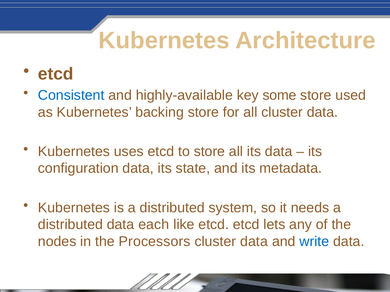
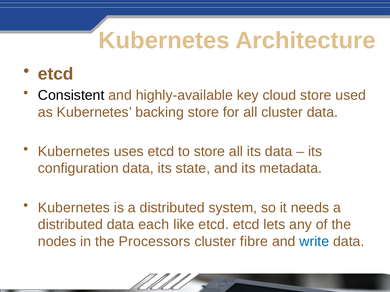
Consistent colour: blue -> black
some: some -> cloud
data at (254, 242): data -> fibre
